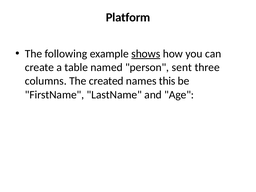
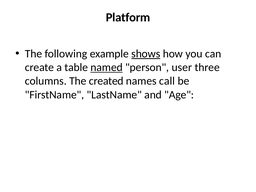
named underline: none -> present
sent: sent -> user
this: this -> call
